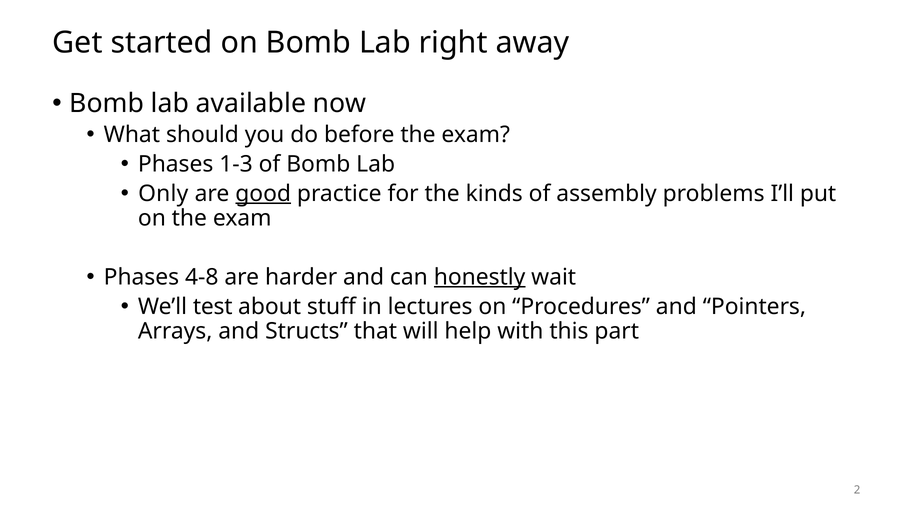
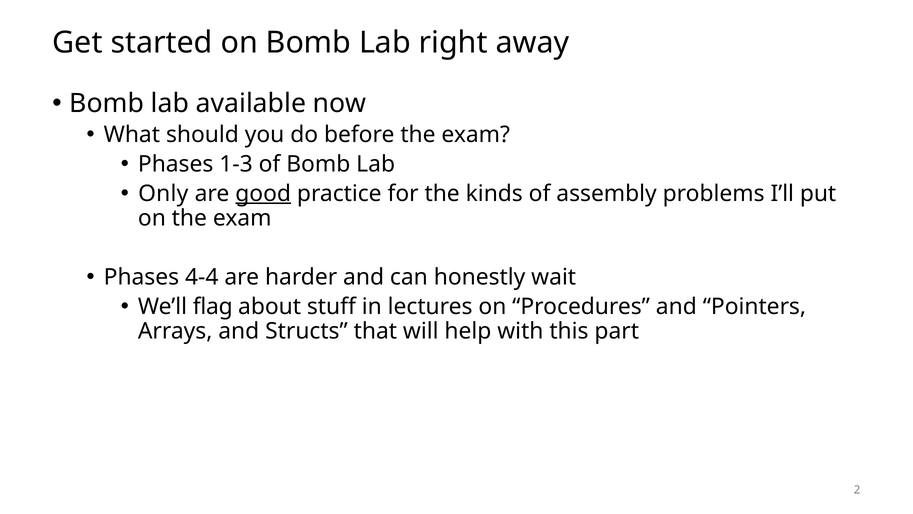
4-8: 4-8 -> 4-4
honestly underline: present -> none
test: test -> flag
